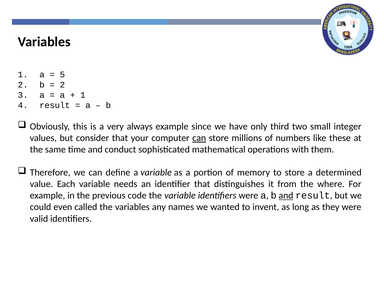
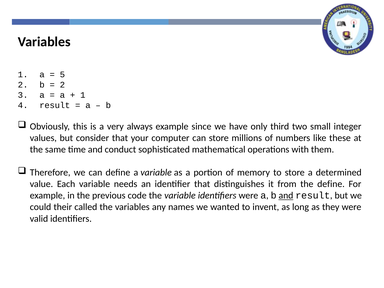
can at (199, 138) underline: present -> none
the where: where -> define
even: even -> their
